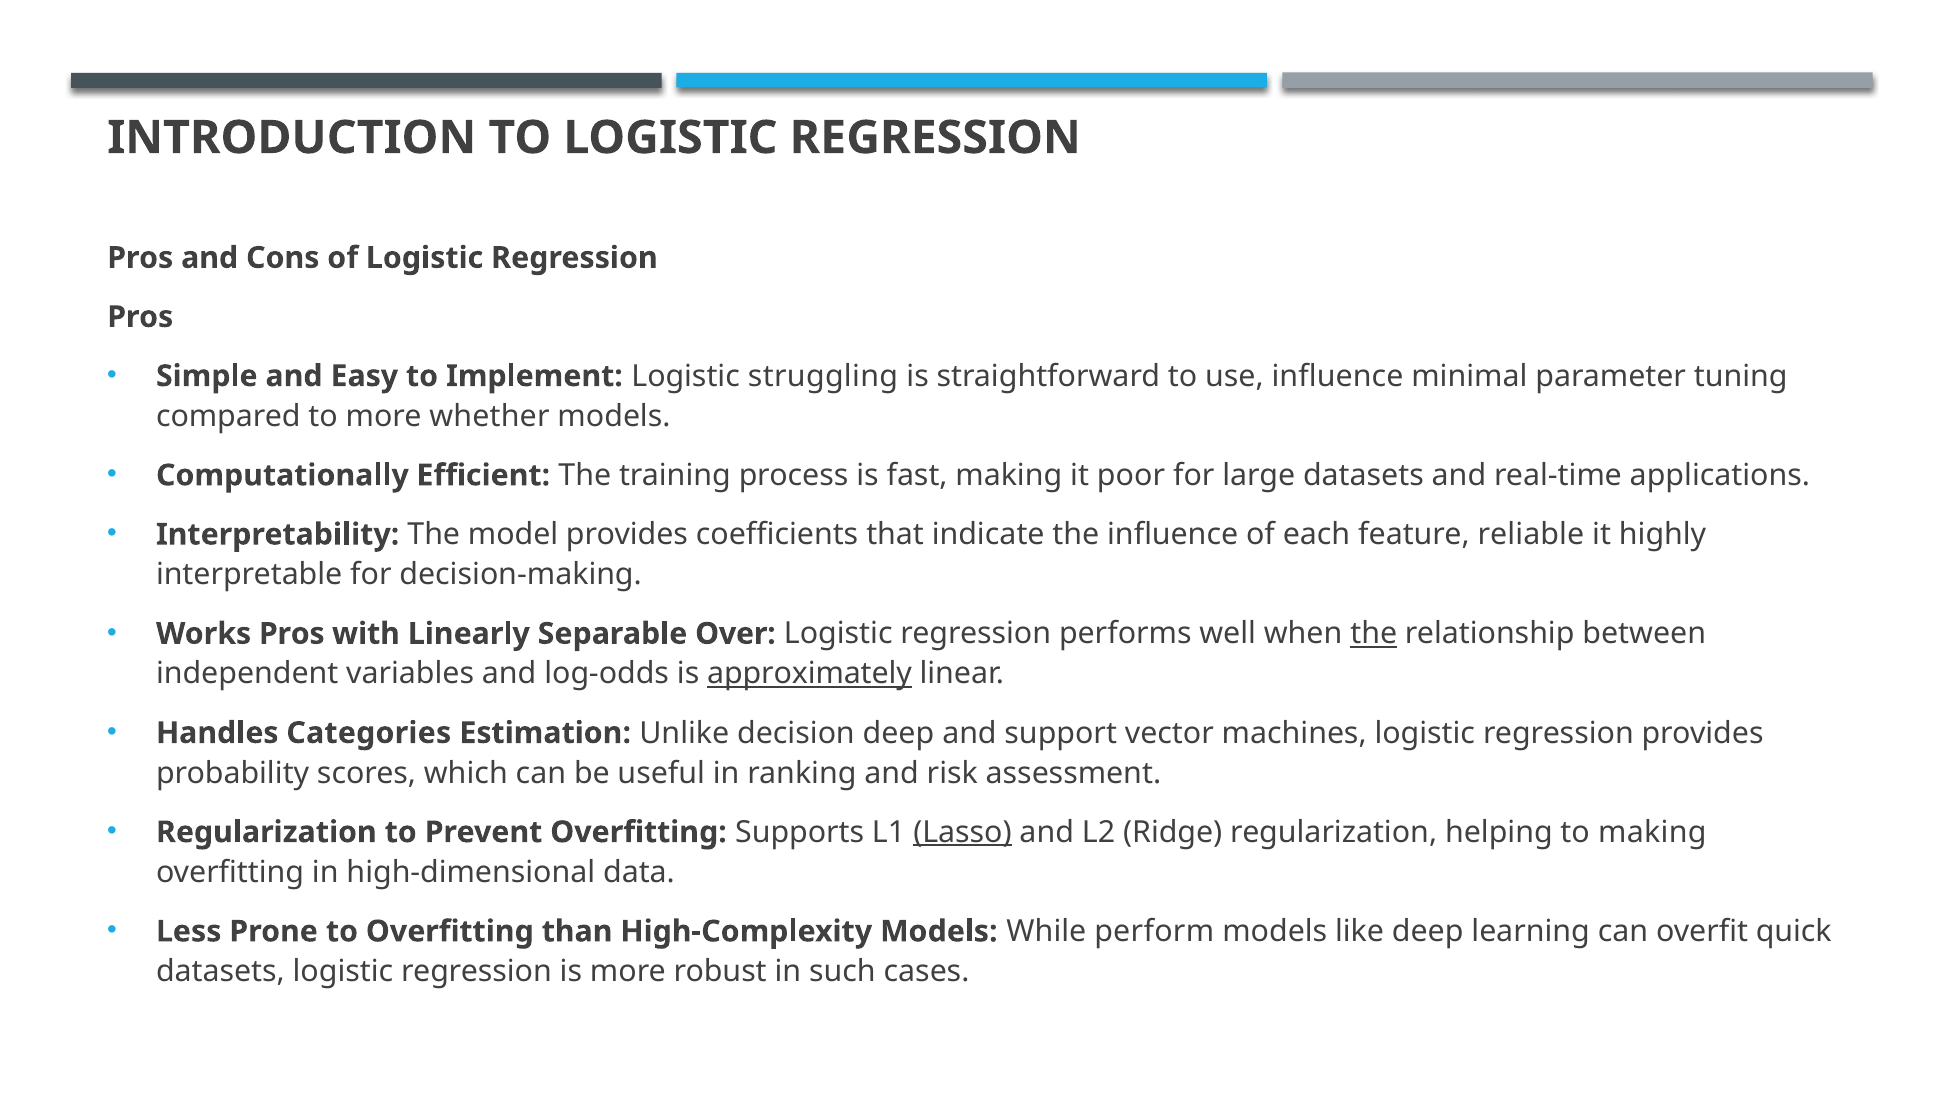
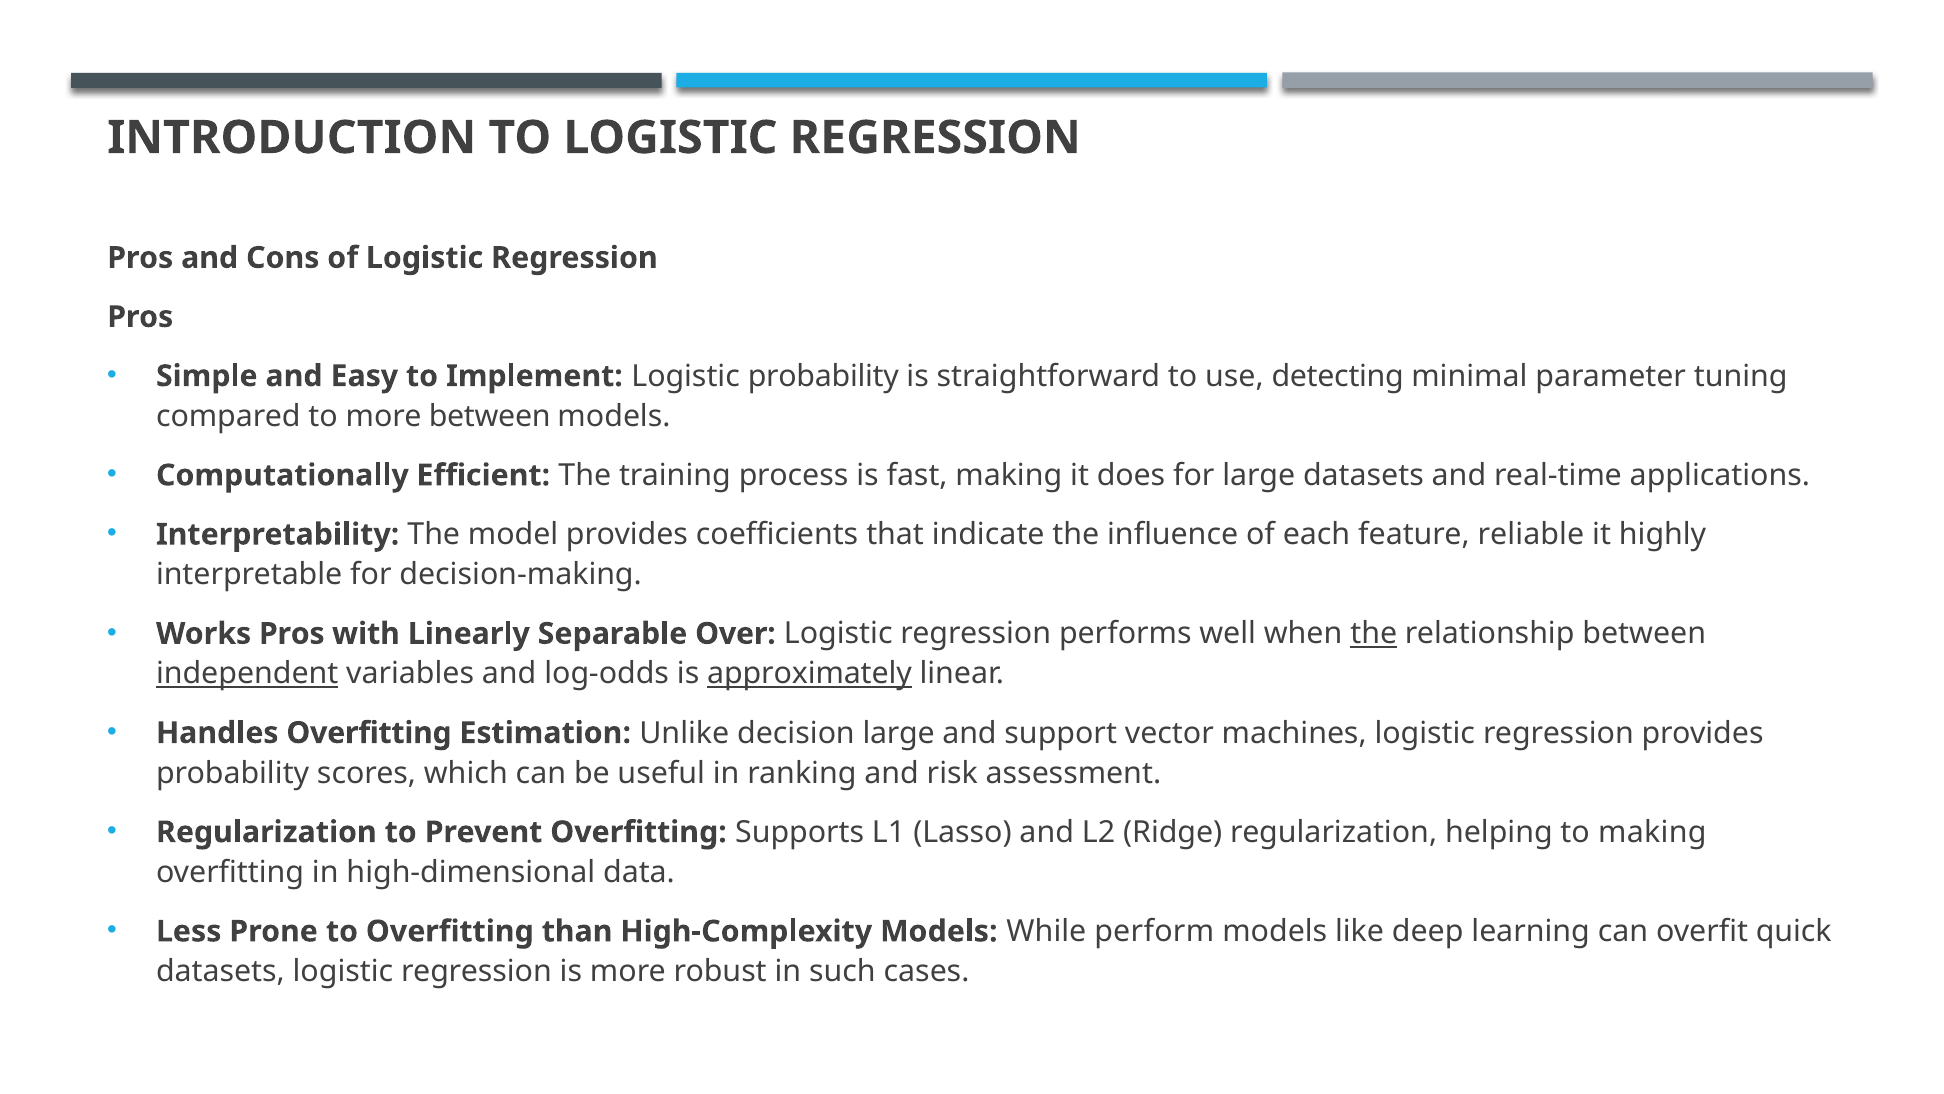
Logistic struggling: struggling -> probability
use influence: influence -> detecting
more whether: whether -> between
poor: poor -> does
independent underline: none -> present
Handles Categories: Categories -> Overfitting
decision deep: deep -> large
Lasso underline: present -> none
